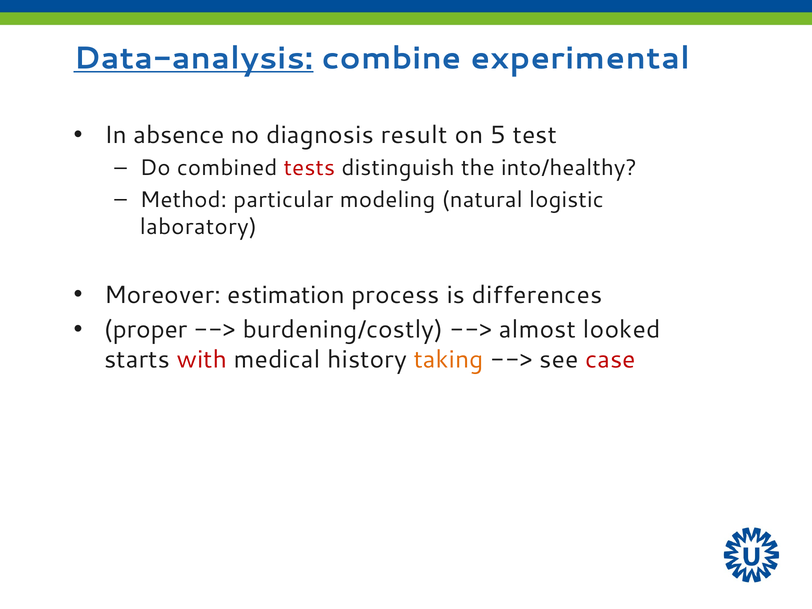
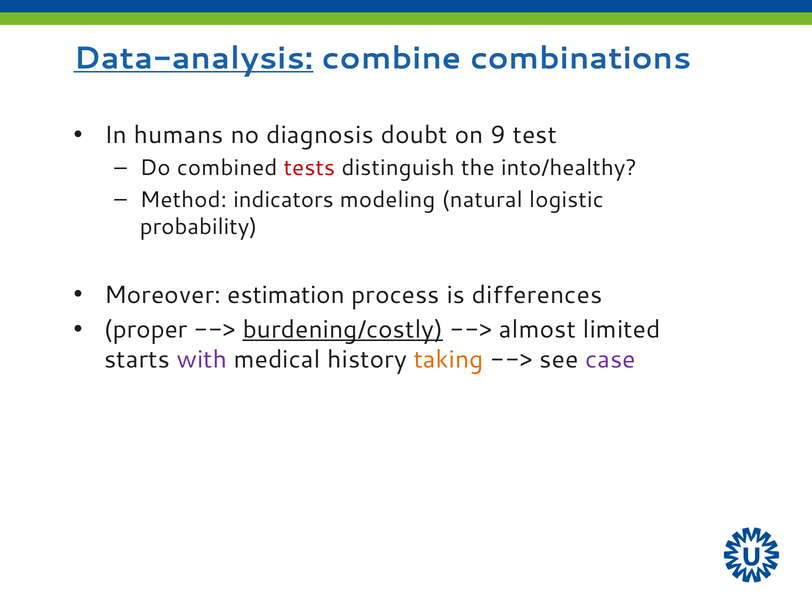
experimental: experimental -> combinations
absence: absence -> humans
result: result -> doubt
5: 5 -> 9
particular: particular -> indicators
laboratory: laboratory -> probability
burdening/costly underline: none -> present
looked: looked -> limited
with colour: red -> purple
case colour: red -> purple
